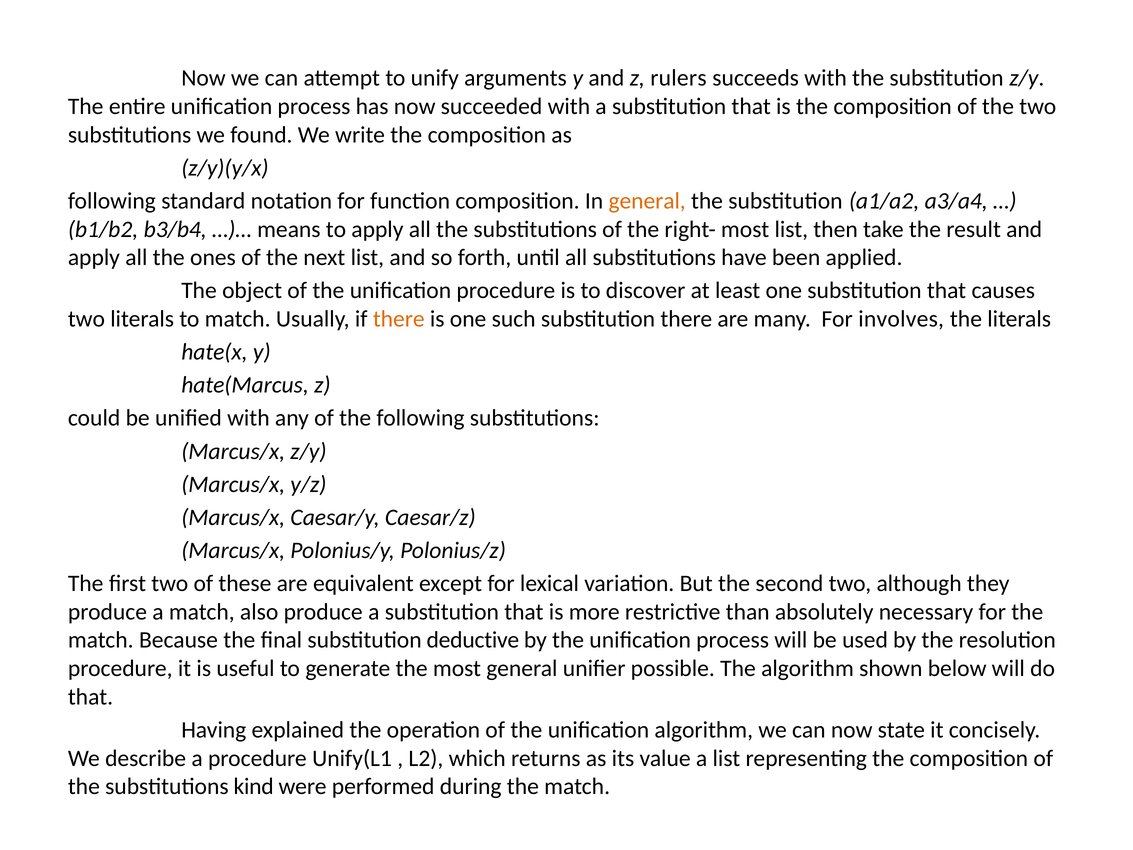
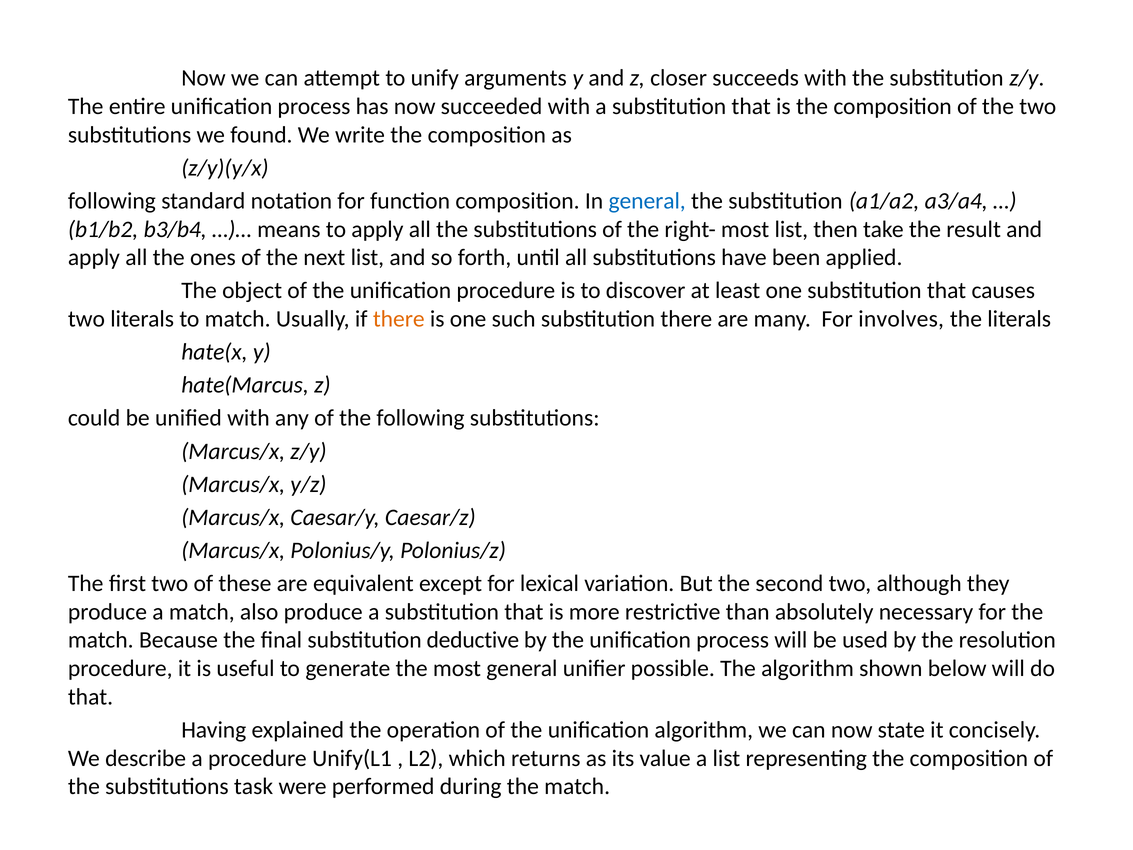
rulers: rulers -> closer
general at (647, 201) colour: orange -> blue
kind: kind -> task
